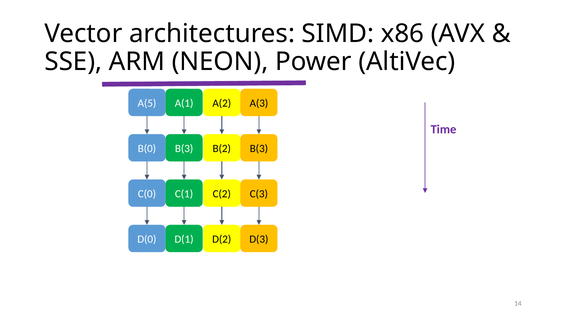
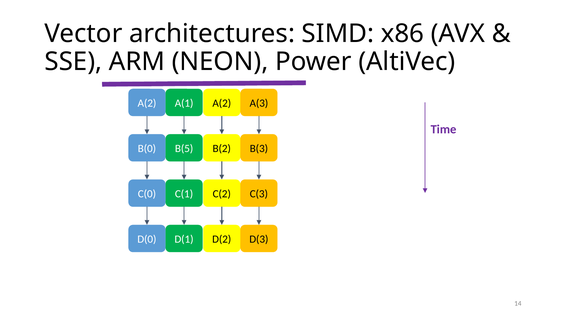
A(5 at (147, 103): A(5 -> A(2
B(3 at (184, 149): B(3 -> B(5
